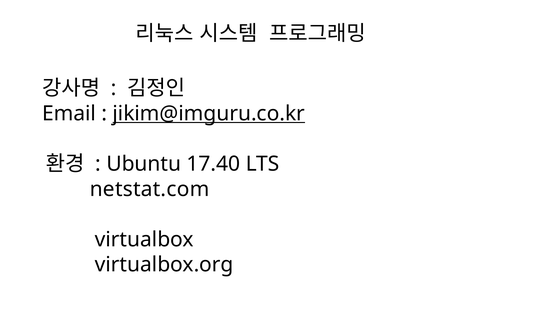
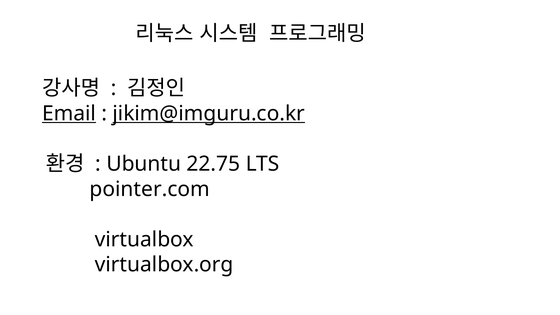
Email underline: none -> present
17.40: 17.40 -> 22.75
netstat.com: netstat.com -> pointer.com
